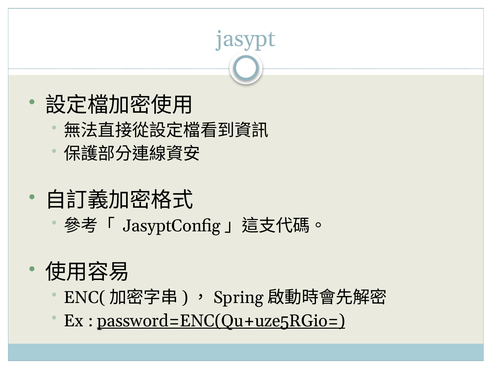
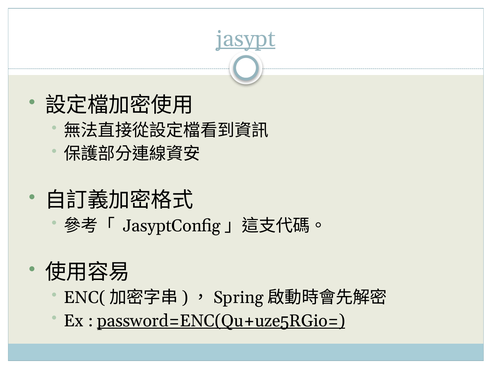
jasypt underline: none -> present
